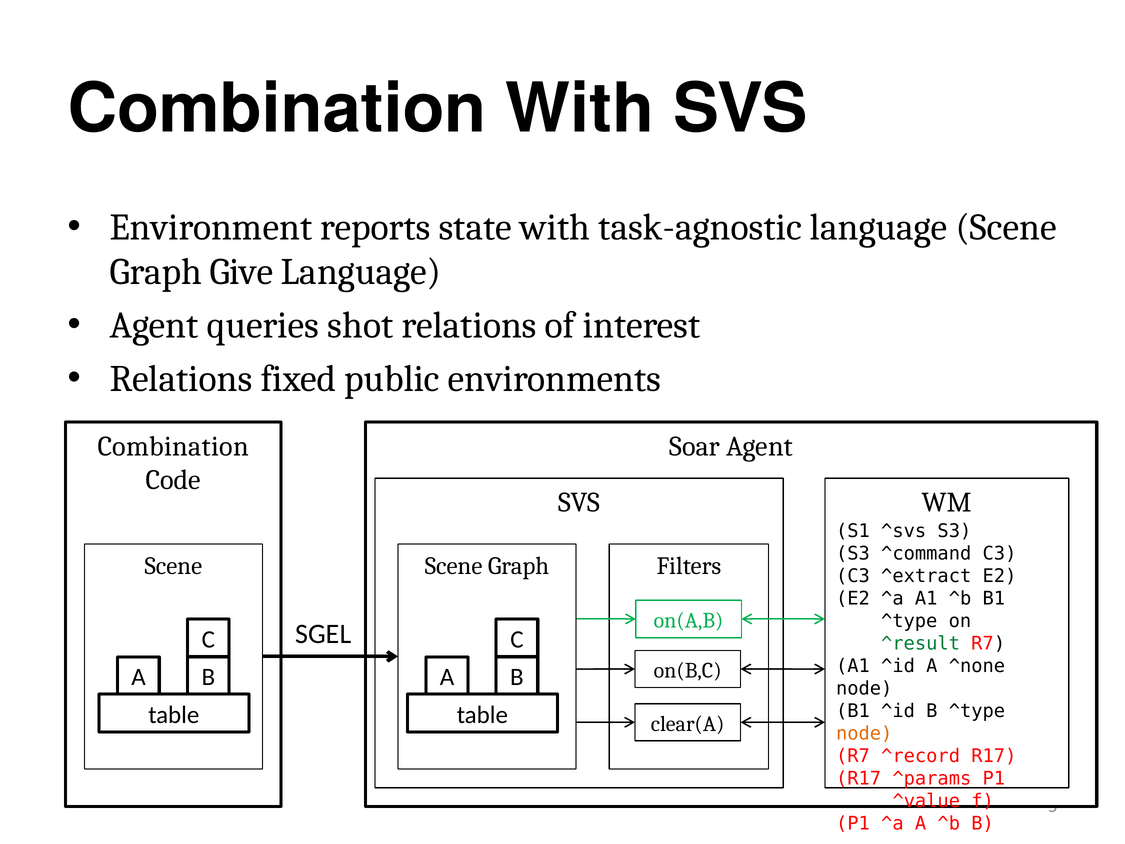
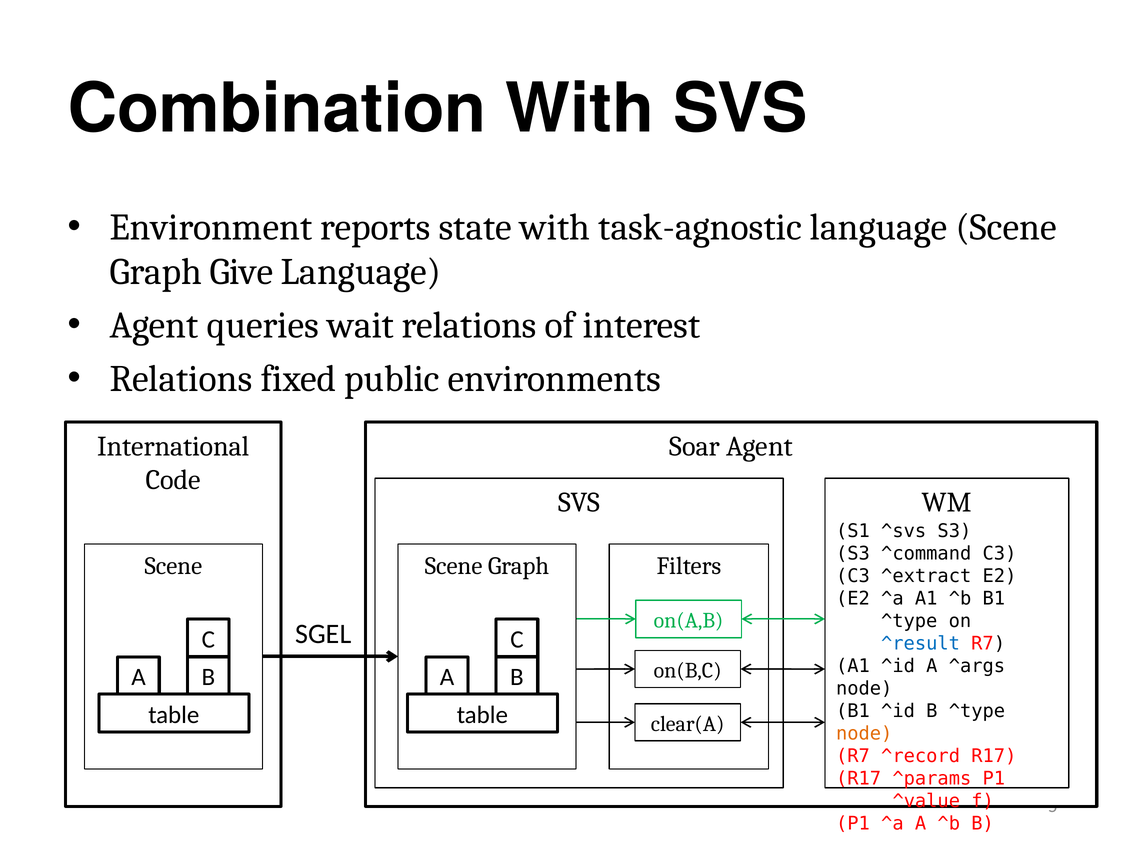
shot: shot -> wait
Combination at (173, 446): Combination -> International
^result colour: green -> blue
^none: ^none -> ^args
